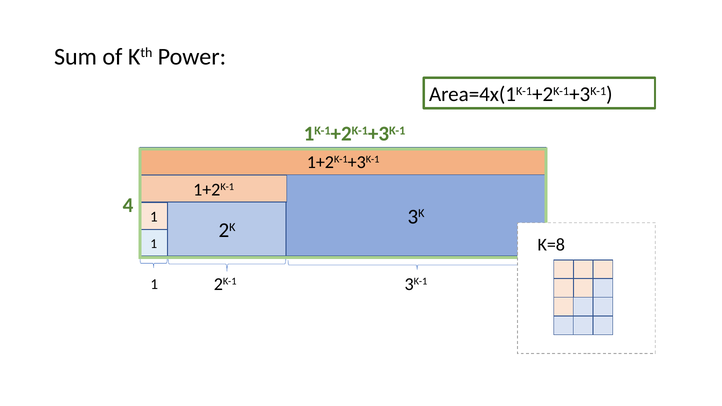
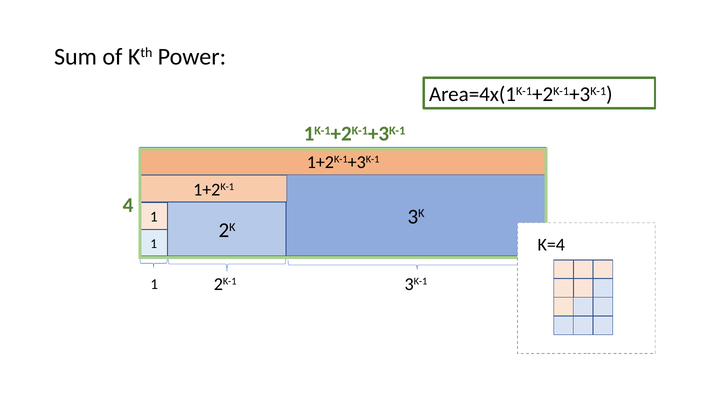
K=8: K=8 -> K=4
